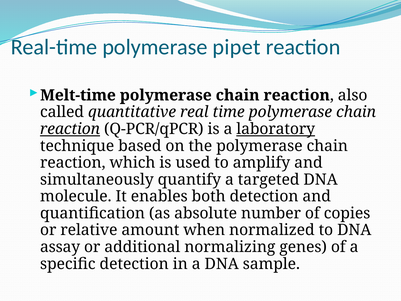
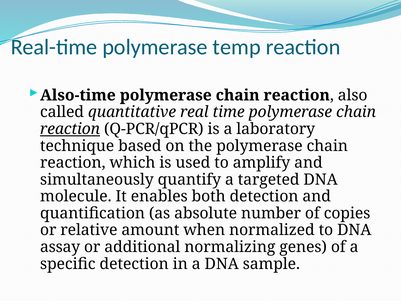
pipet: pipet -> temp
Melt-time: Melt-time -> Also-time
laboratory underline: present -> none
